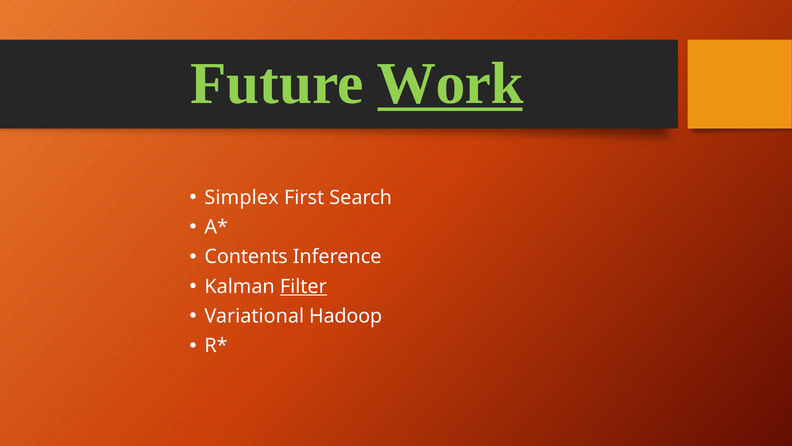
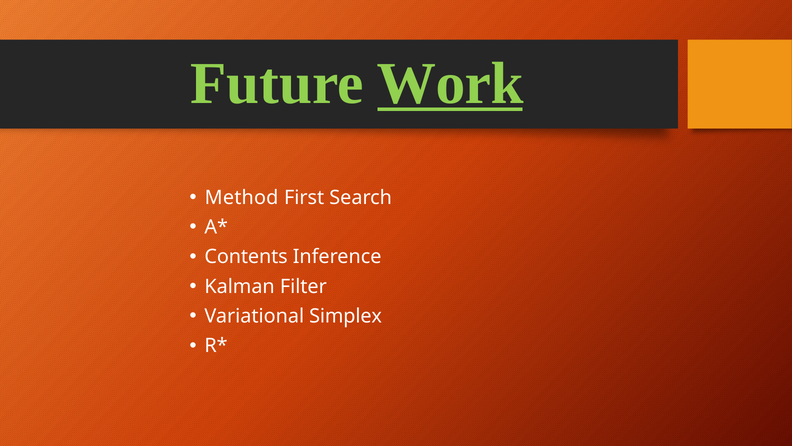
Simplex: Simplex -> Method
Filter underline: present -> none
Hadoop: Hadoop -> Simplex
